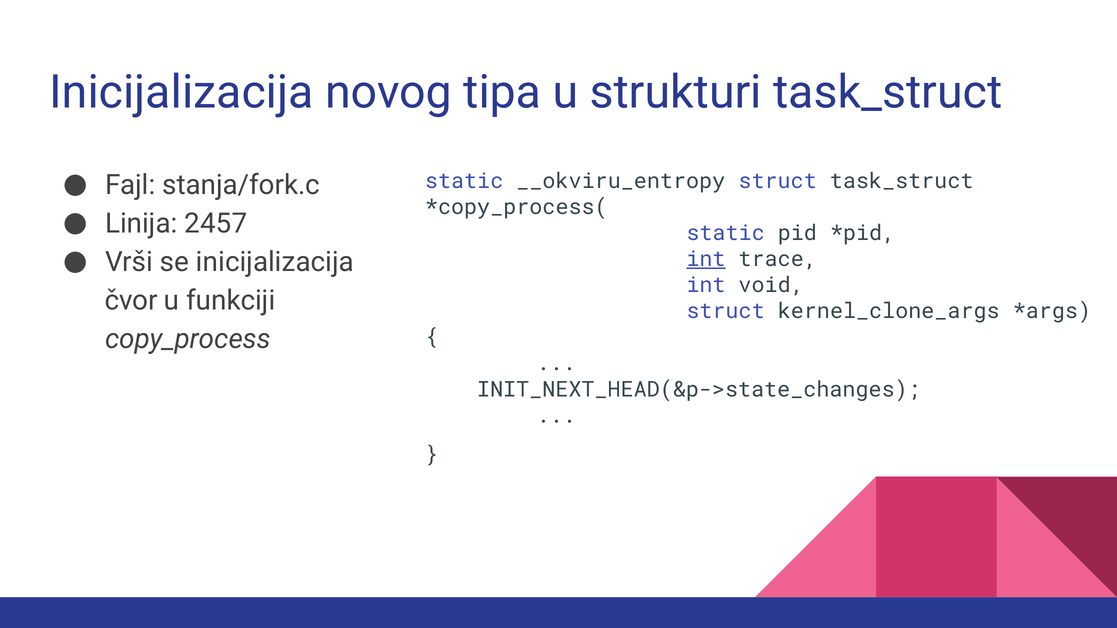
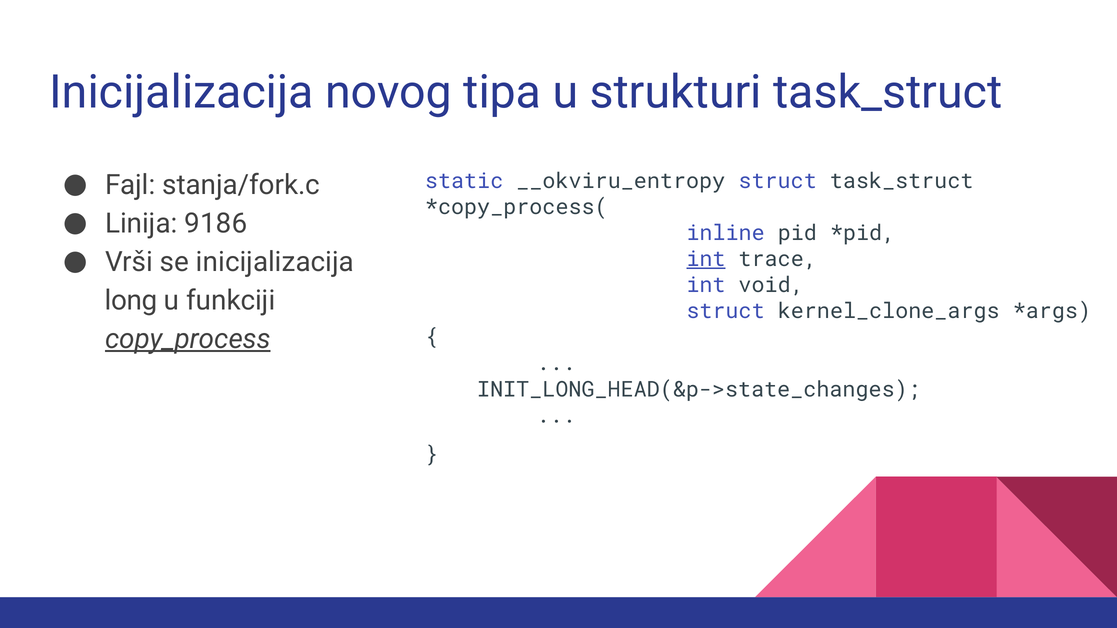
2457: 2457 -> 9186
static at (726, 233): static -> inline
čvor: čvor -> long
copy_process underline: none -> present
INIT_NEXT_HEAD(&p->state_changes: INIT_NEXT_HEAD(&p->state_changes -> INIT_LONG_HEAD(&p->state_changes
